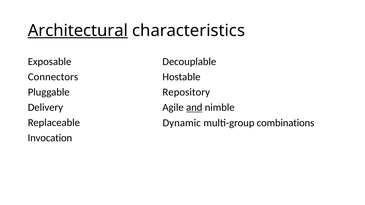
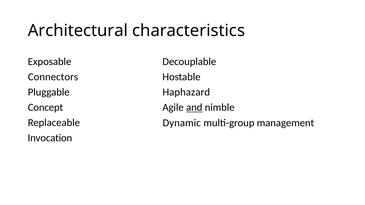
Architectural underline: present -> none
Repository: Repository -> Haphazard
Delivery: Delivery -> Concept
combinations: combinations -> management
